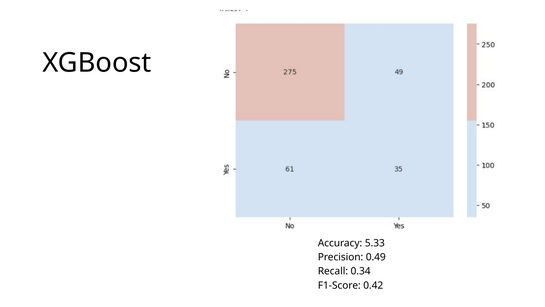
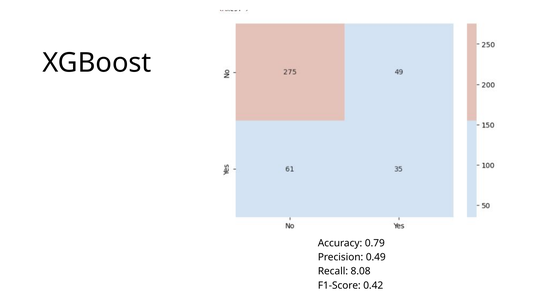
5.33: 5.33 -> 0.79
0.34: 0.34 -> 8.08
